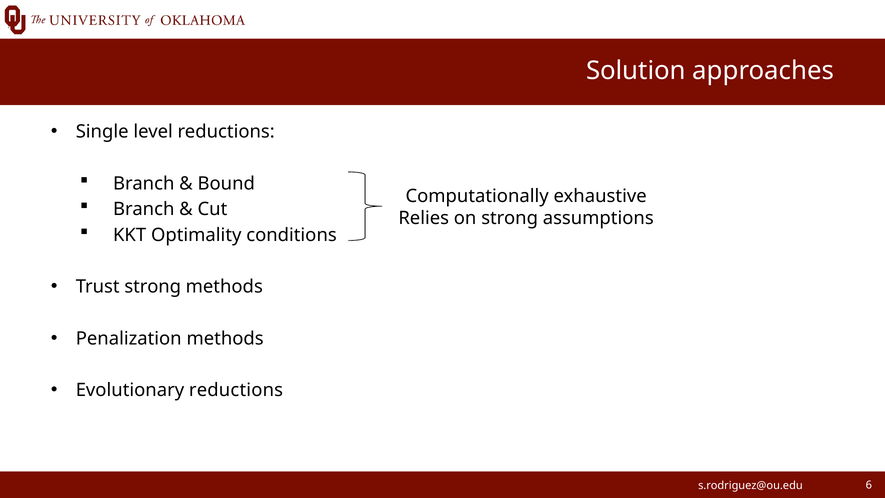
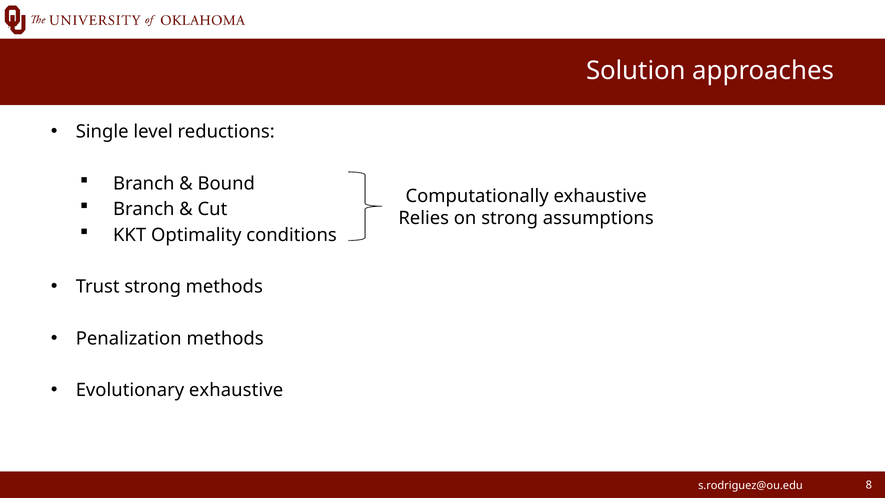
Evolutionary reductions: reductions -> exhaustive
6: 6 -> 8
